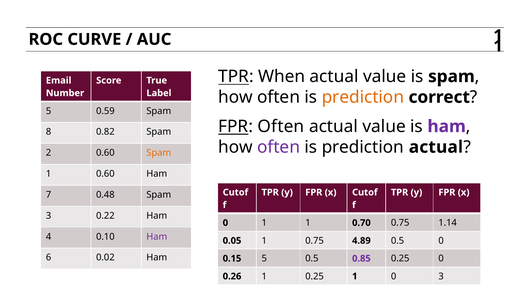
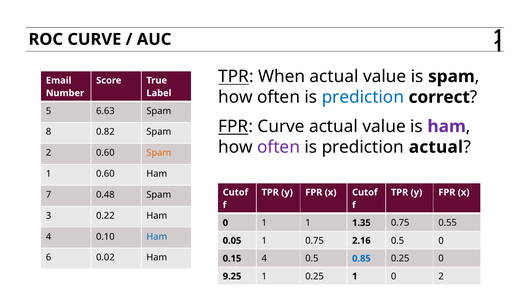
prediction at (363, 97) colour: orange -> blue
0.59: 0.59 -> 6.63
FPR Often: Often -> Curve
0.70: 0.70 -> 1.35
1.14: 1.14 -> 0.55
Ham at (157, 237) colour: purple -> blue
4.89: 4.89 -> 2.16
0.15 5: 5 -> 4
0.85 colour: purple -> blue
0.26: 0.26 -> 9.25
0 3: 3 -> 2
